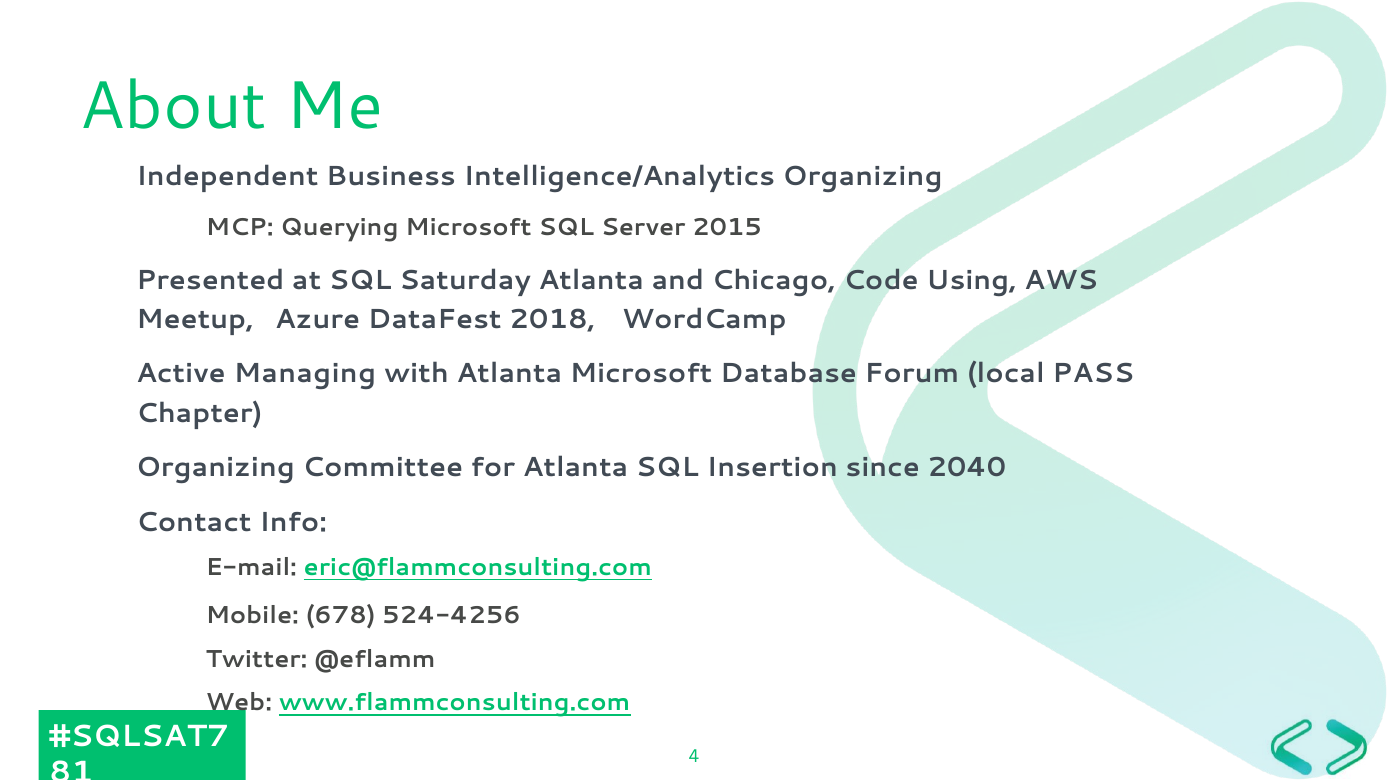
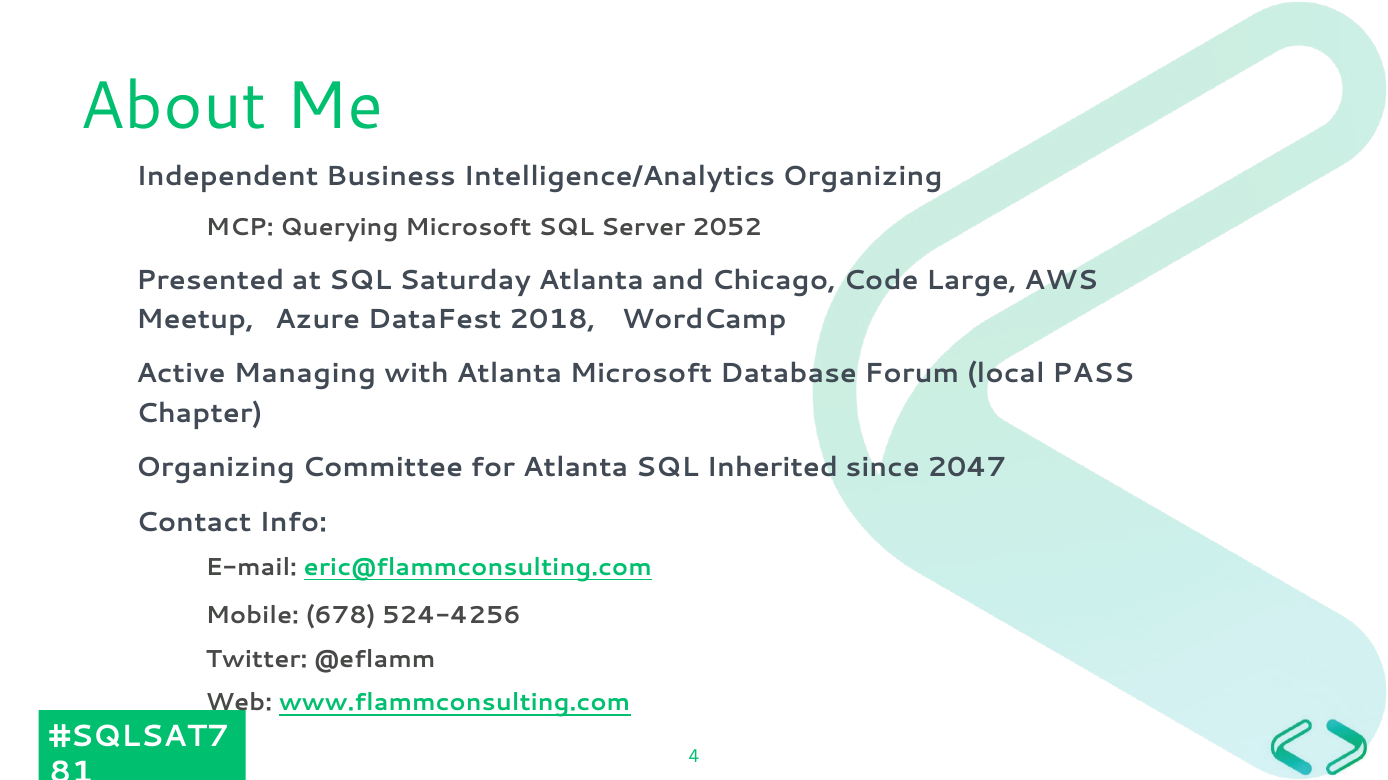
2015: 2015 -> 2052
Using: Using -> Large
Insertion: Insertion -> Inherited
2040: 2040 -> 2047
